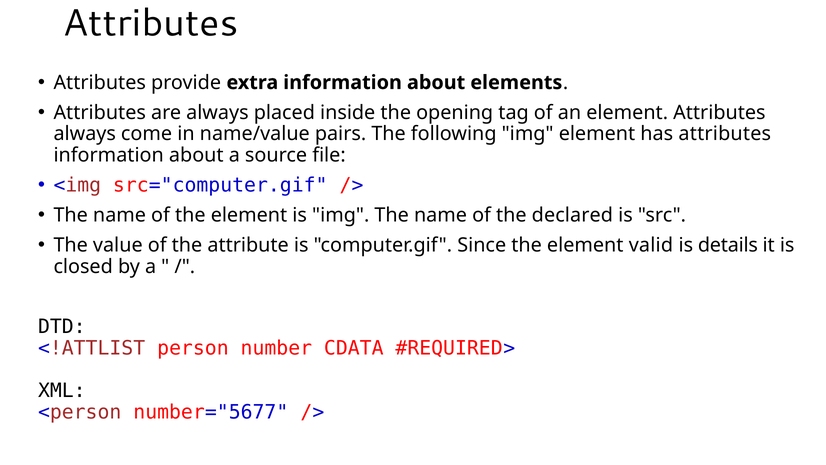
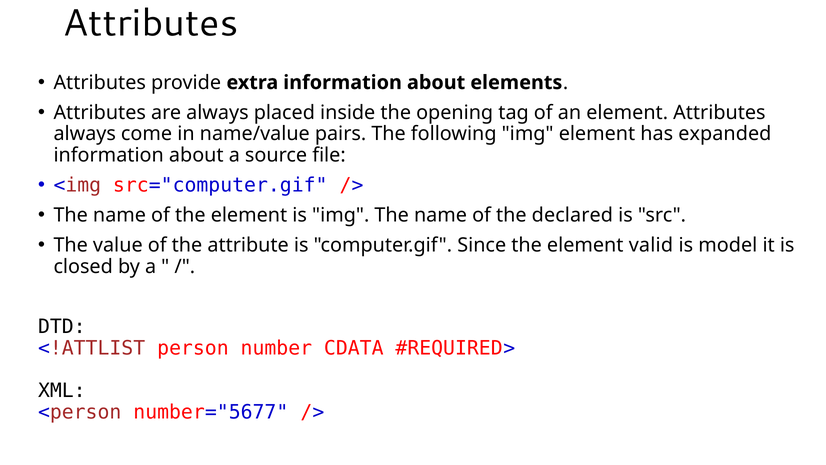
has attributes: attributes -> expanded
details: details -> model
